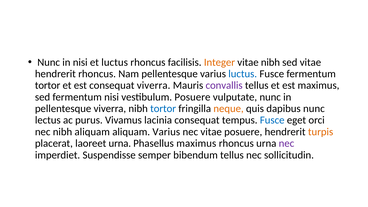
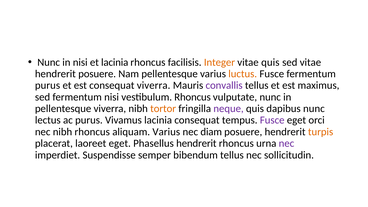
et luctus: luctus -> lacinia
vitae nibh: nibh -> quis
hendrerit rhoncus: rhoncus -> posuere
luctus at (243, 74) colour: blue -> orange
tortor at (48, 85): tortor -> purus
vestibulum Posuere: Posuere -> Rhoncus
tortor at (163, 109) colour: blue -> orange
neque colour: orange -> purple
Fusce at (272, 120) colour: blue -> purple
nibh aliquam: aliquam -> rhoncus
nec vitae: vitae -> diam
laoreet urna: urna -> eget
Phasellus maximus: maximus -> hendrerit
